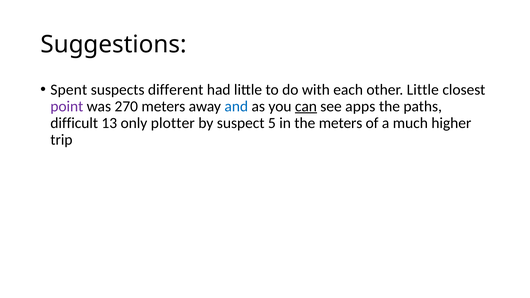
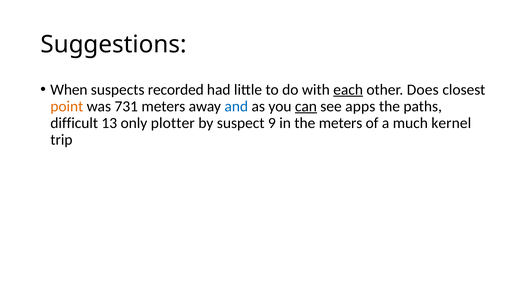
Spent: Spent -> When
different: different -> recorded
each underline: none -> present
other Little: Little -> Does
point colour: purple -> orange
270: 270 -> 731
5: 5 -> 9
higher: higher -> kernel
